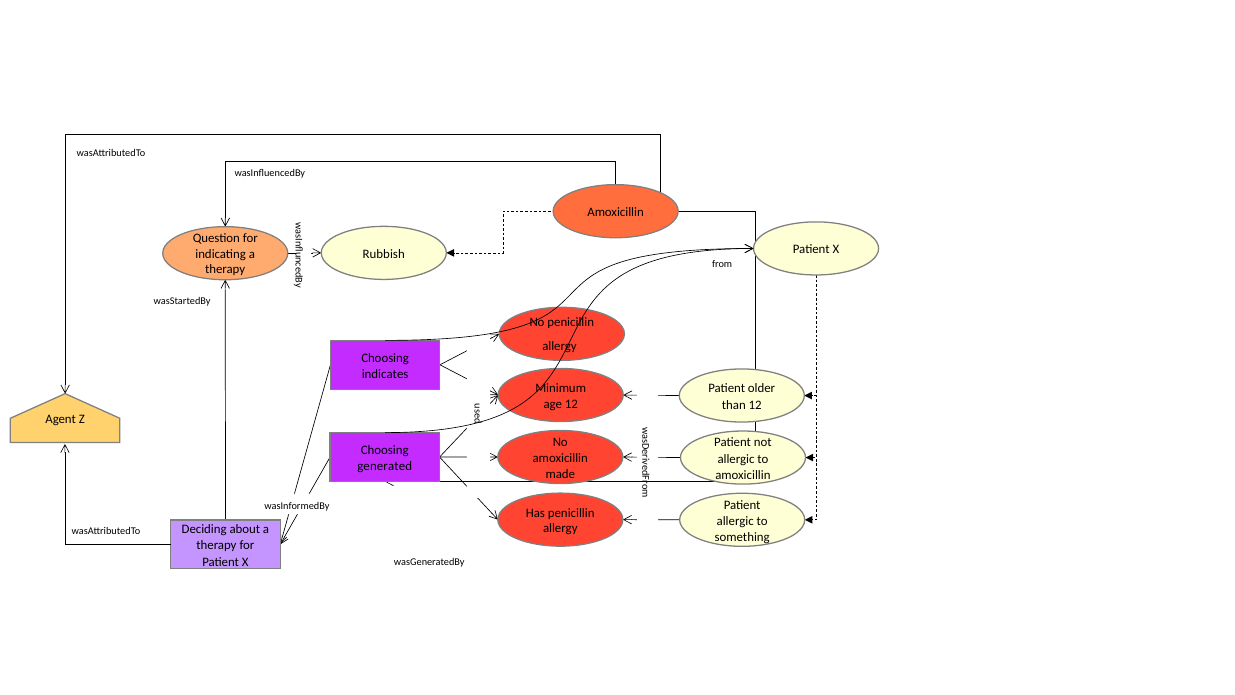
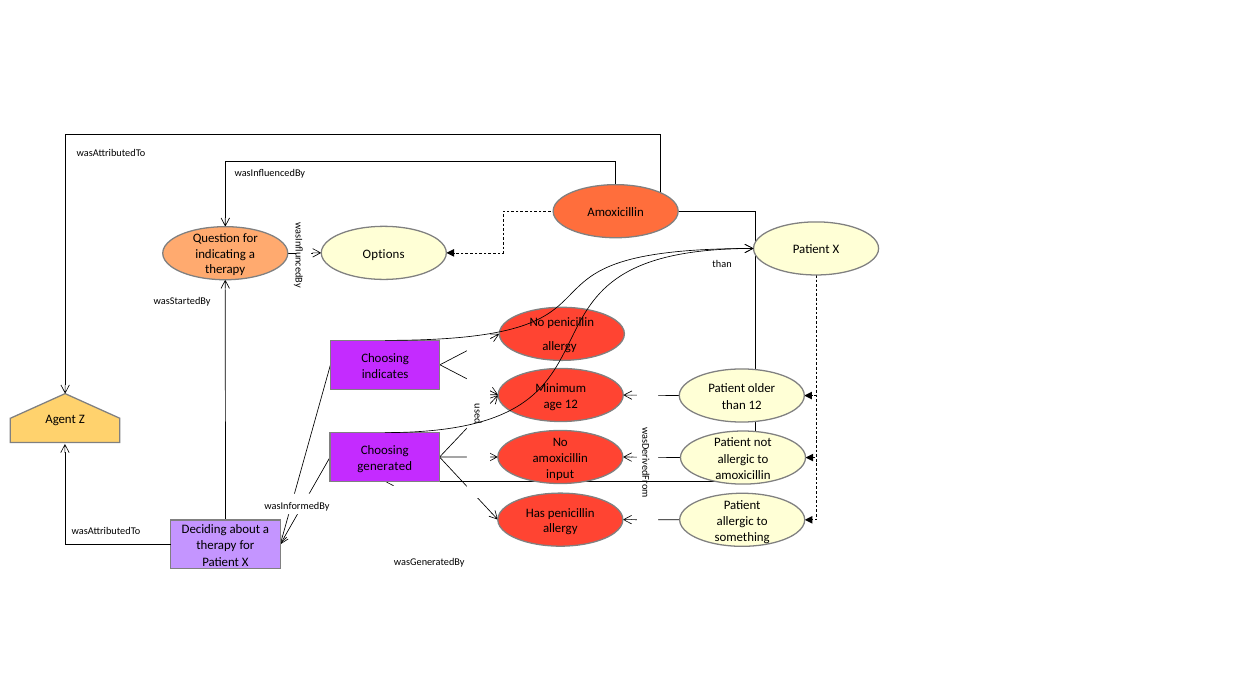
Rubbish: Rubbish -> Options
from at (722, 264): from -> than
made: made -> input
